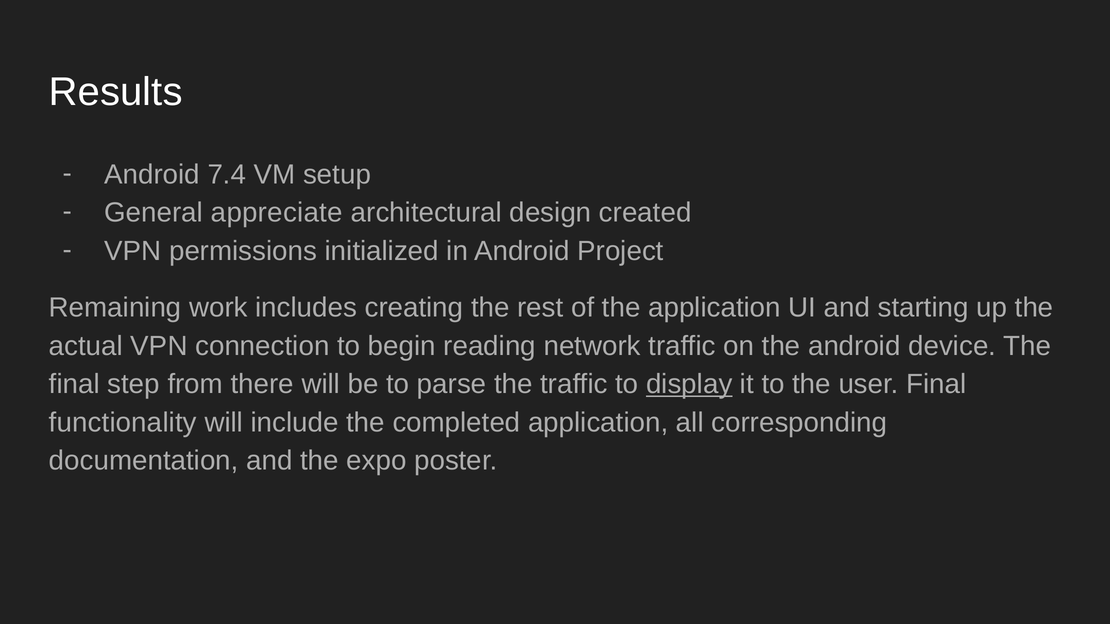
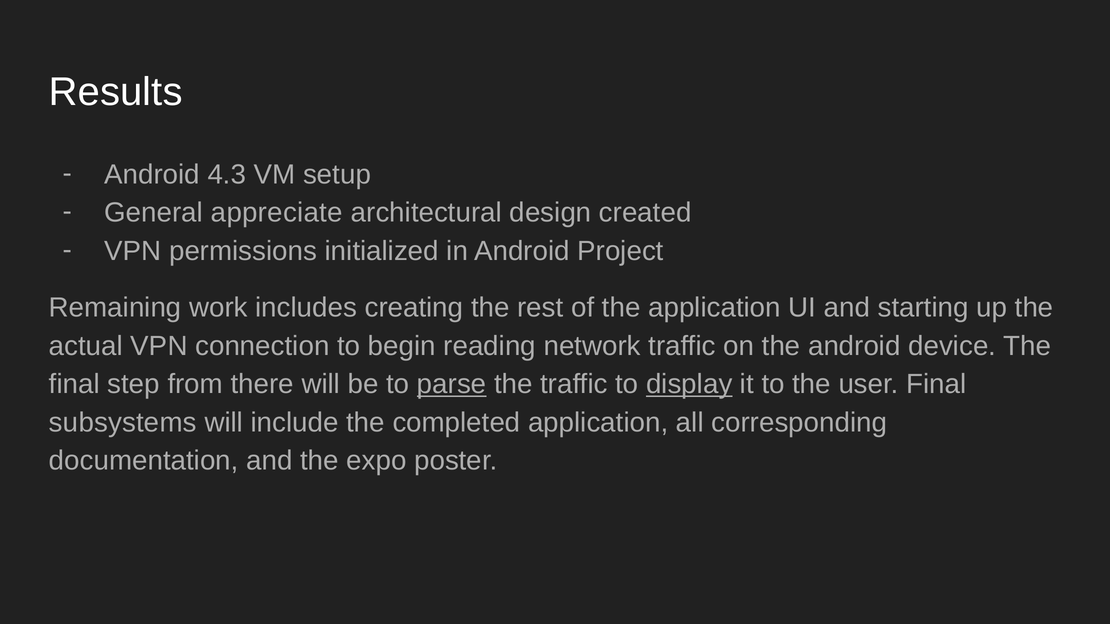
7.4: 7.4 -> 4.3
parse underline: none -> present
functionality: functionality -> subsystems
